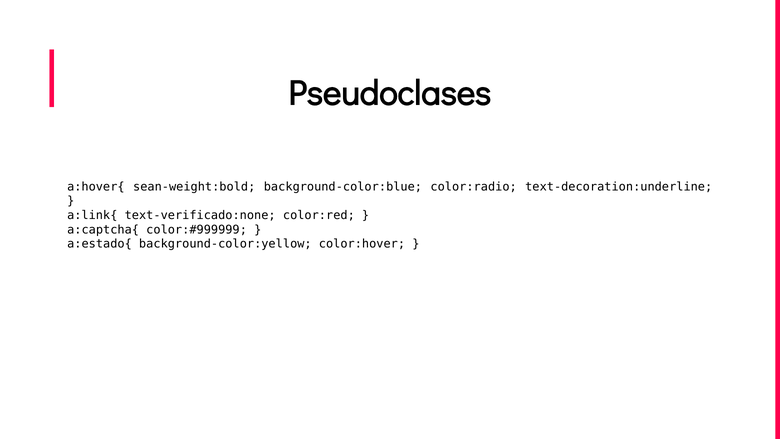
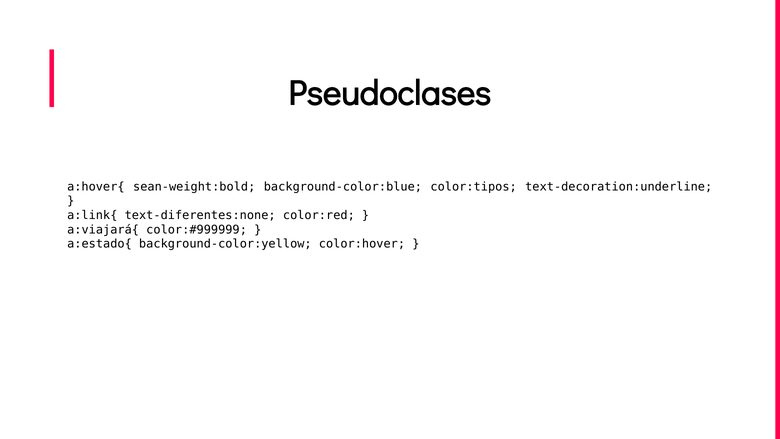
color:radio: color:radio -> color:tipos
text-verificado:none: text-verificado:none -> text-diferentes:none
a:captcha{: a:captcha{ -> a:viajará{
